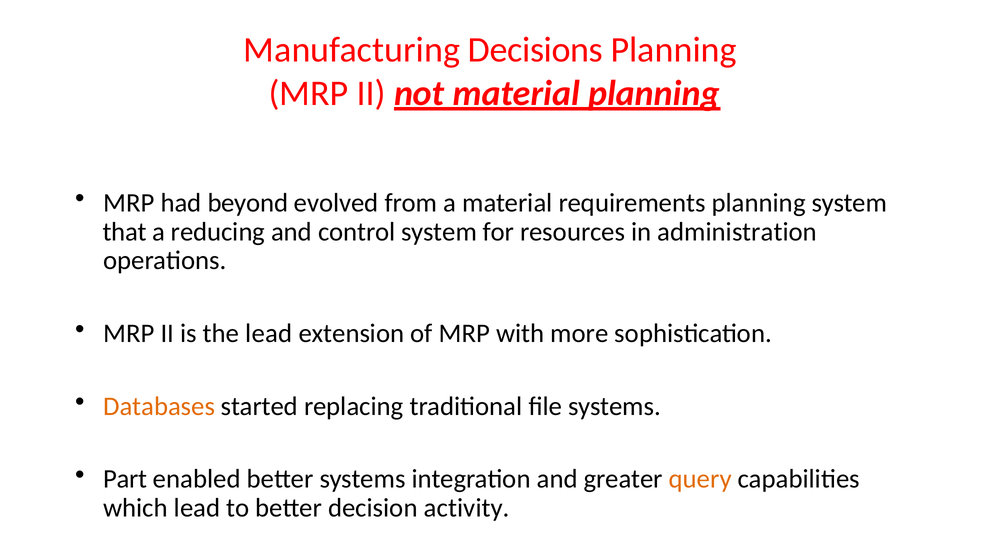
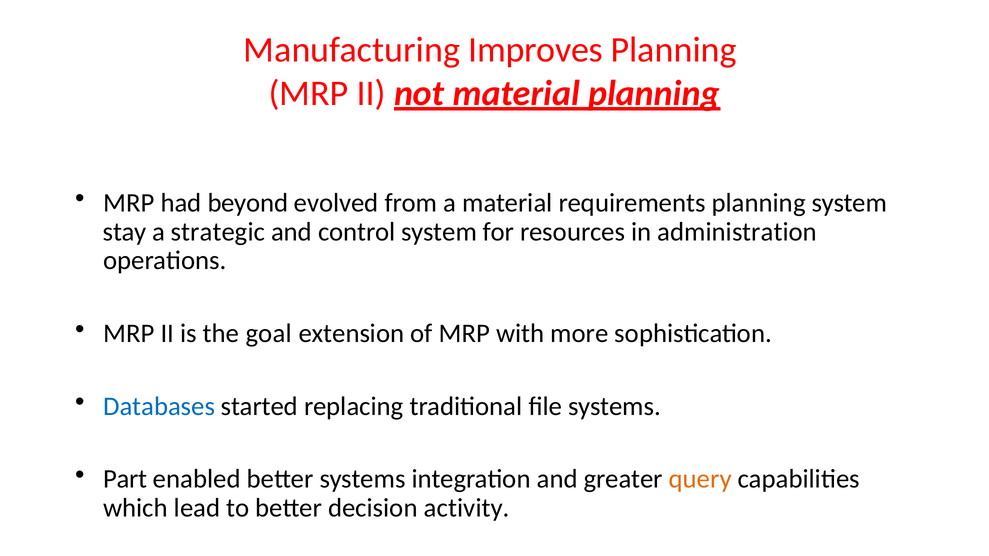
Decisions: Decisions -> Improves
that: that -> stay
reducing: reducing -> strategic
the lead: lead -> goal
Databases colour: orange -> blue
